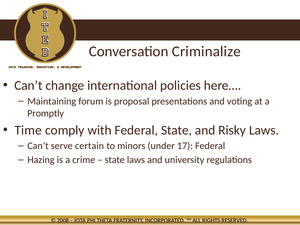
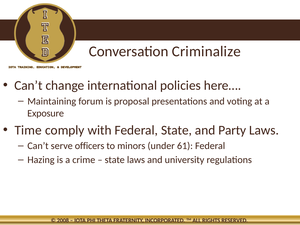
Promptly: Promptly -> Exposure
Risky: Risky -> Party
certain: certain -> officers
17: 17 -> 61
